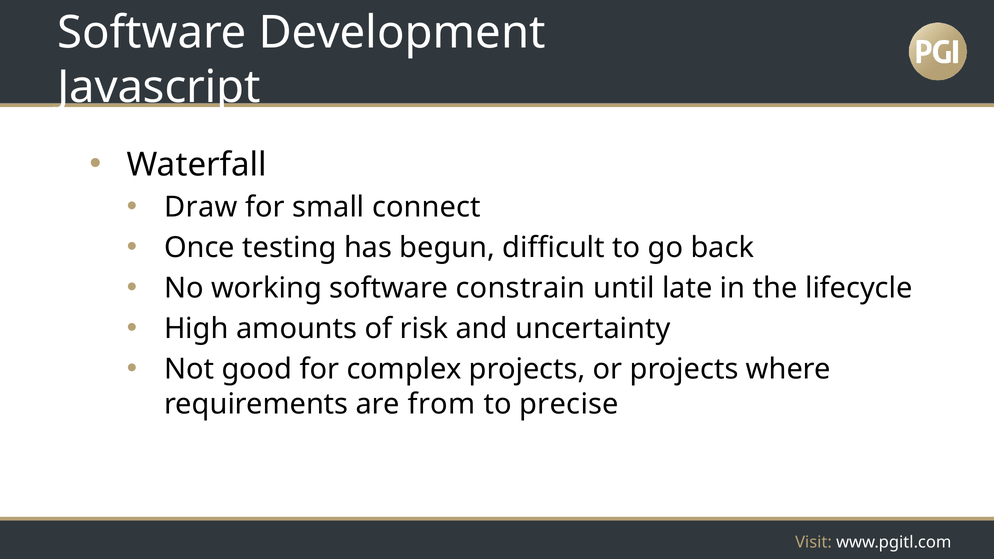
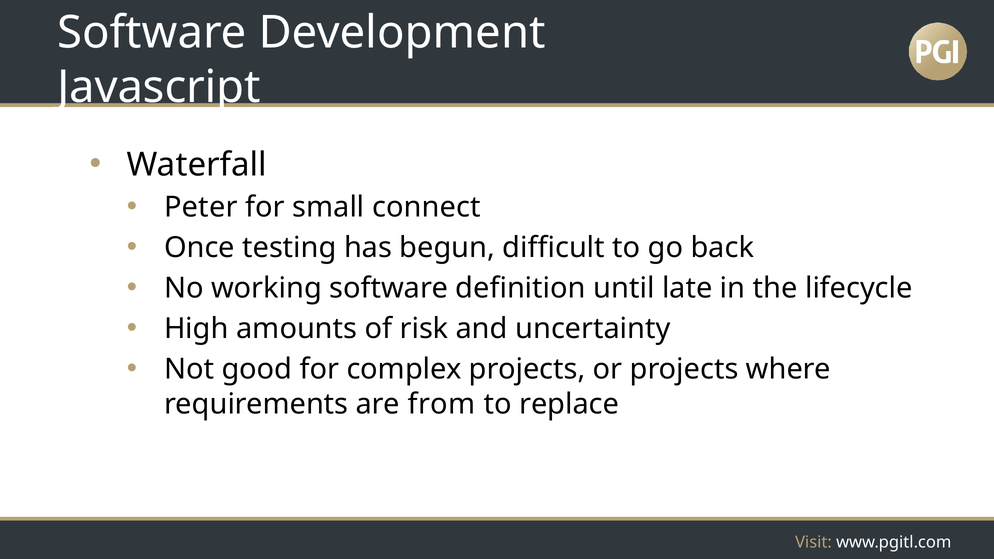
Draw: Draw -> Peter
constrain: constrain -> definition
precise: precise -> replace
